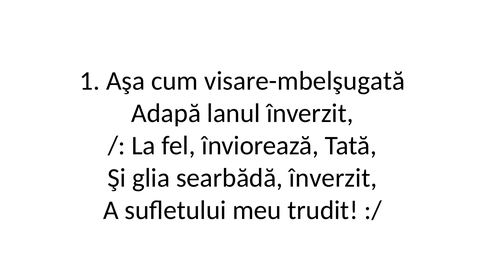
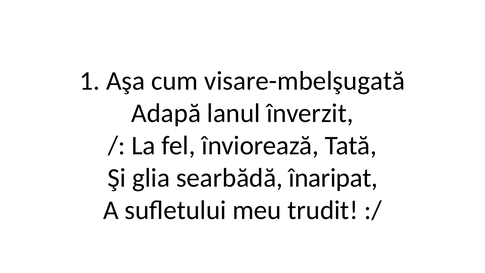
searbădă înverzit: înverzit -> înaripat
